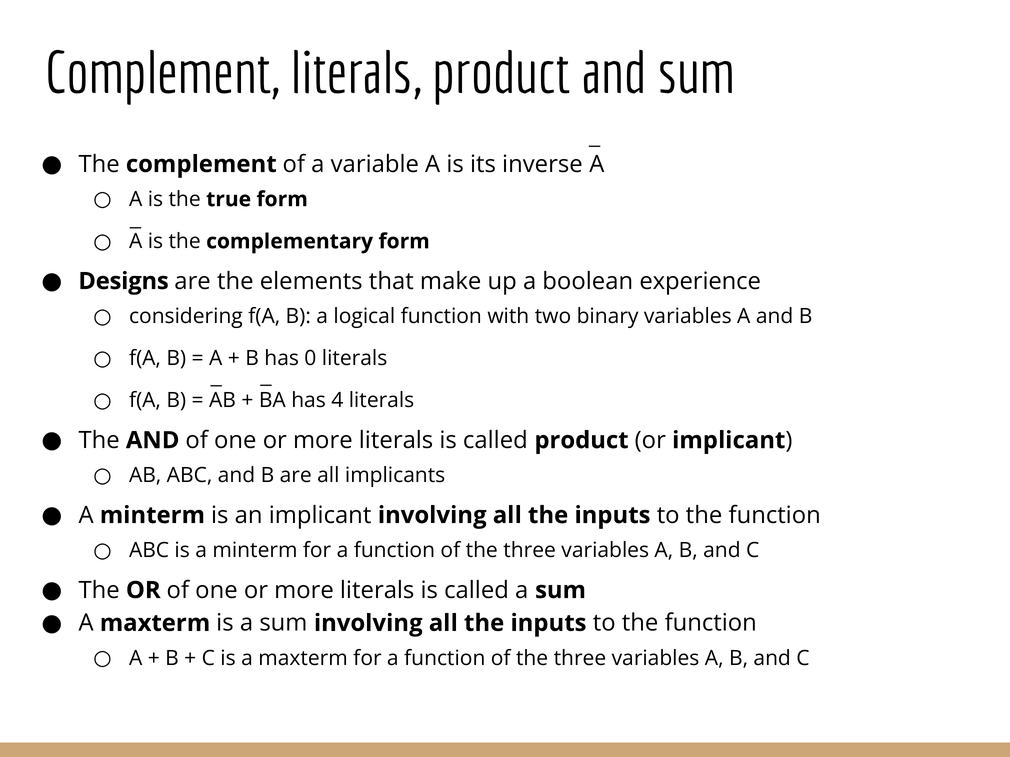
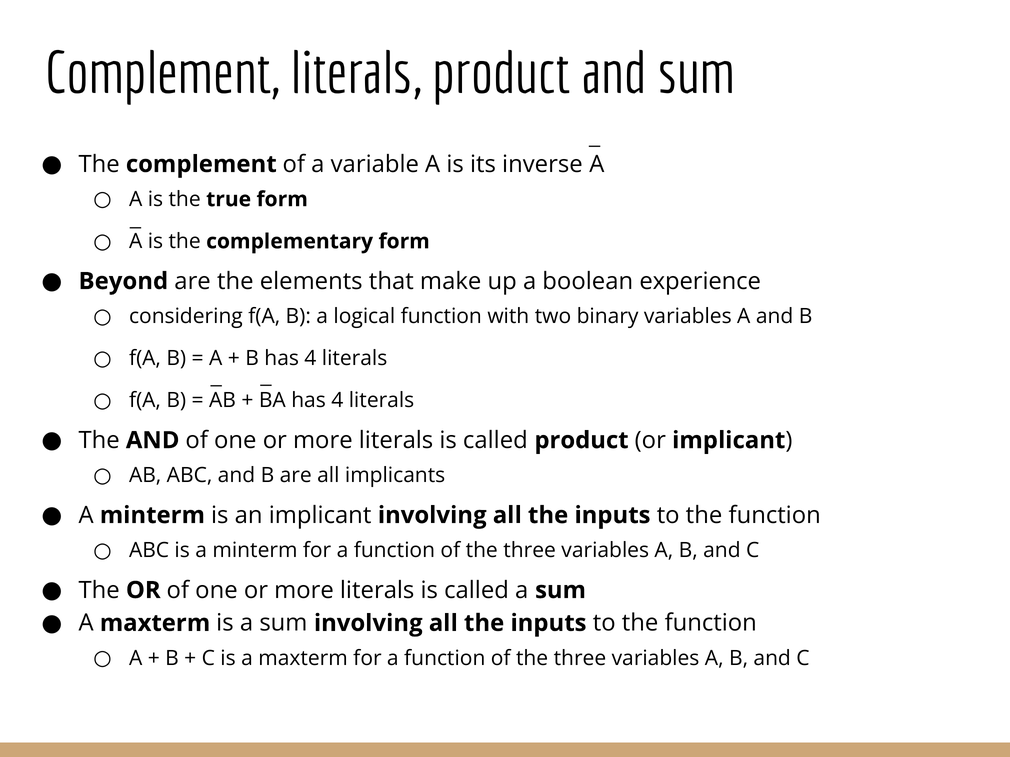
Designs: Designs -> Beyond
B has 0: 0 -> 4
